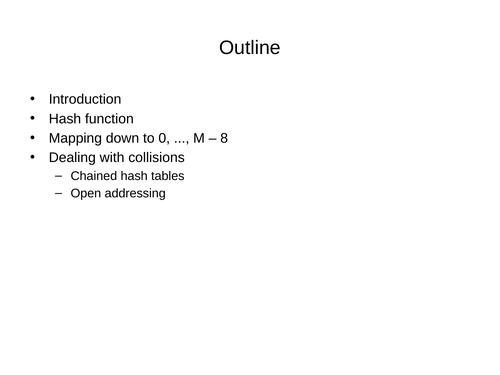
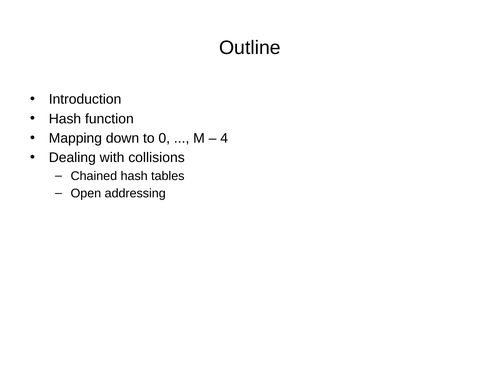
8: 8 -> 4
